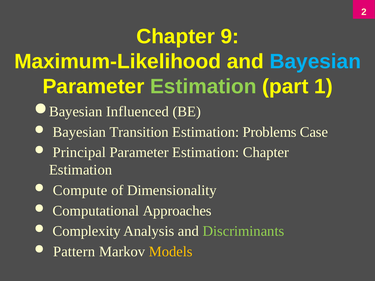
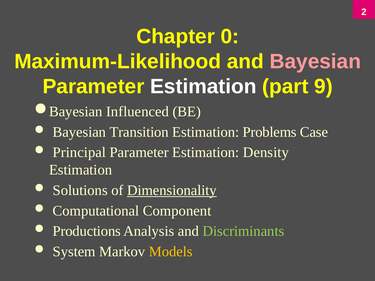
9: 9 -> 0
Bayesian at (315, 62) colour: light blue -> pink
Estimation at (203, 87) colour: light green -> white
1: 1 -> 9
Estimation Chapter: Chapter -> Density
Compute: Compute -> Solutions
Dimensionality underline: none -> present
Approaches: Approaches -> Component
Complexity: Complexity -> Productions
Pattern: Pattern -> System
